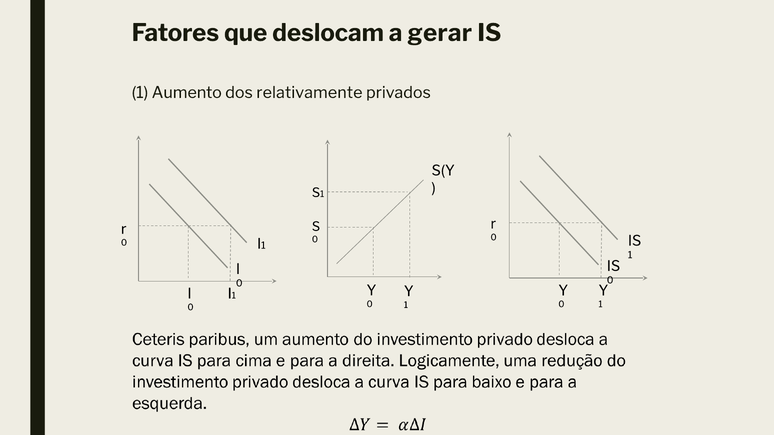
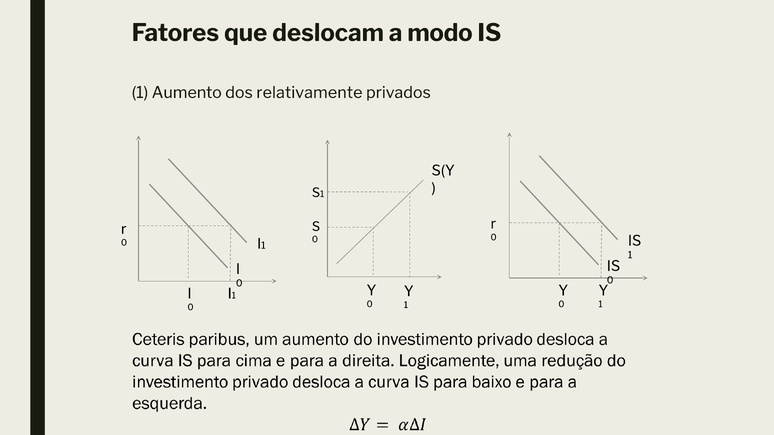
gerar: gerar -> modo
